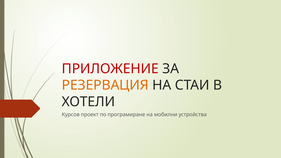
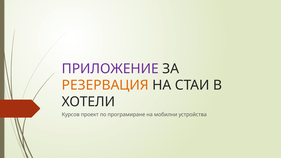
ПРИЛОЖЕНИЕ colour: red -> purple
